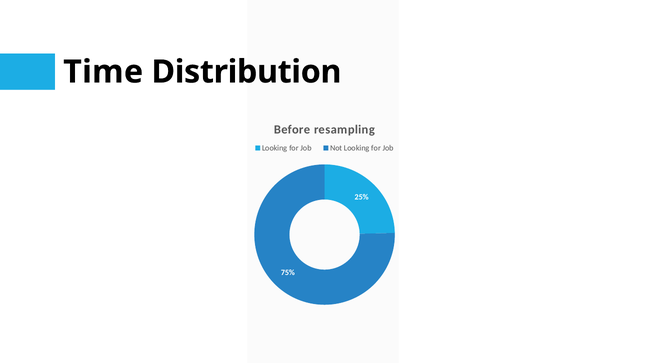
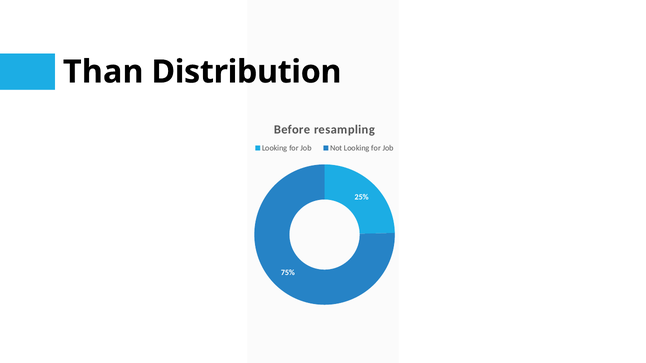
Time: Time -> Than
